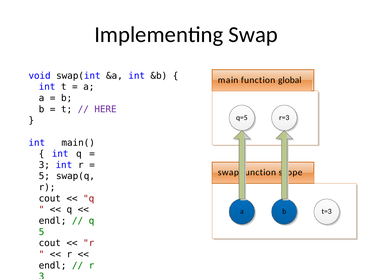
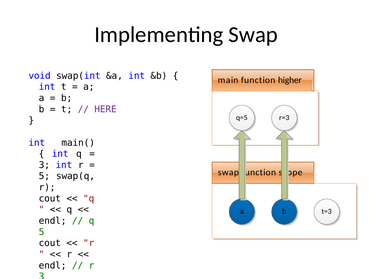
global: global -> higher
